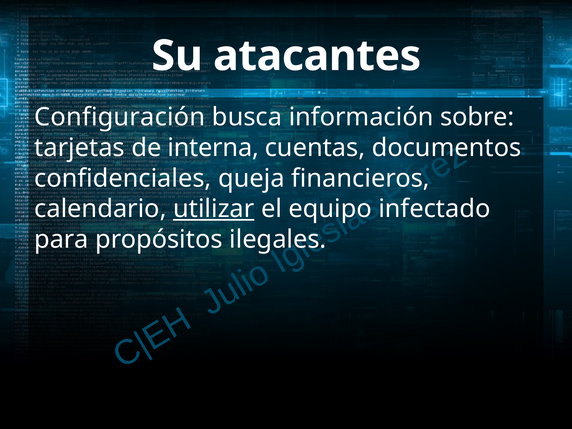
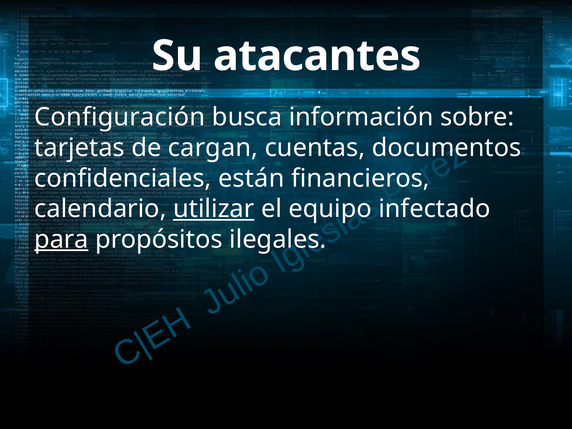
interna: interna -> cargan
queja: queja -> están
para underline: none -> present
